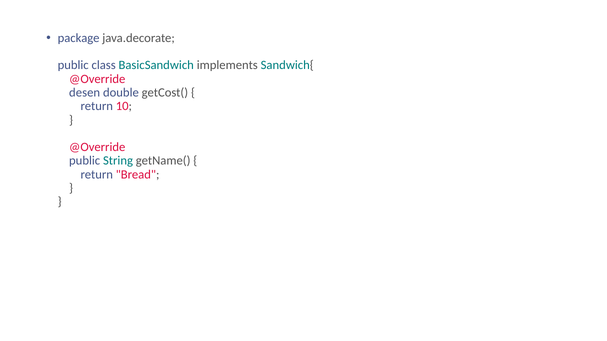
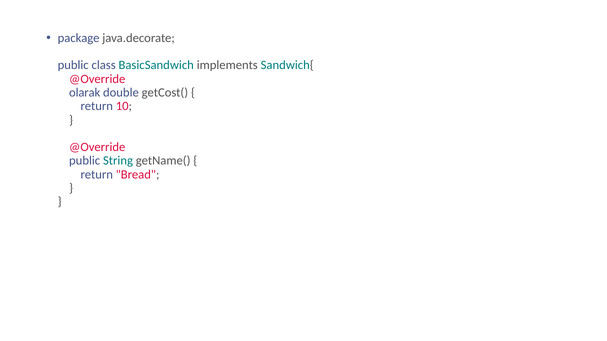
desen: desen -> olarak
